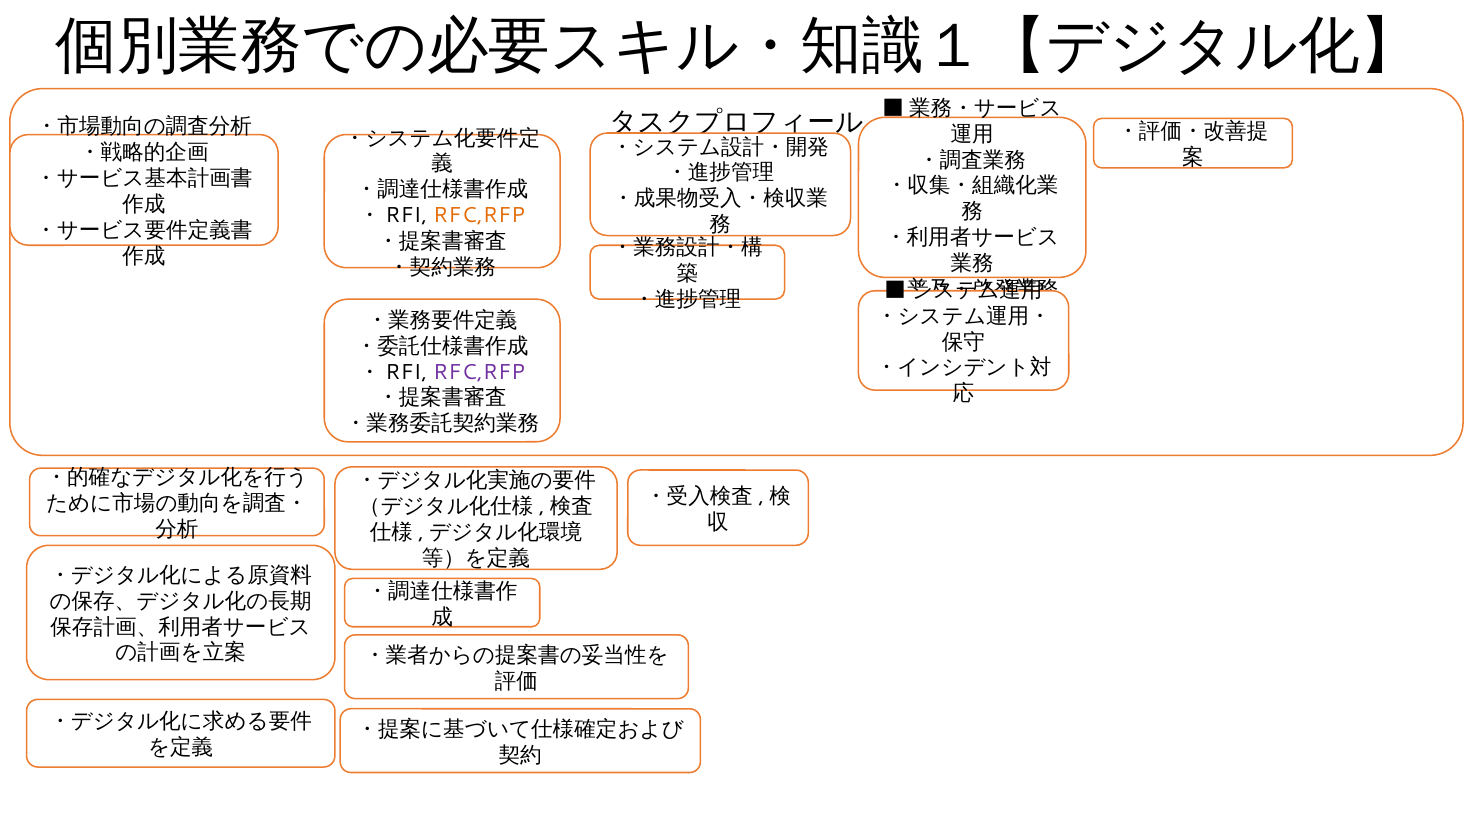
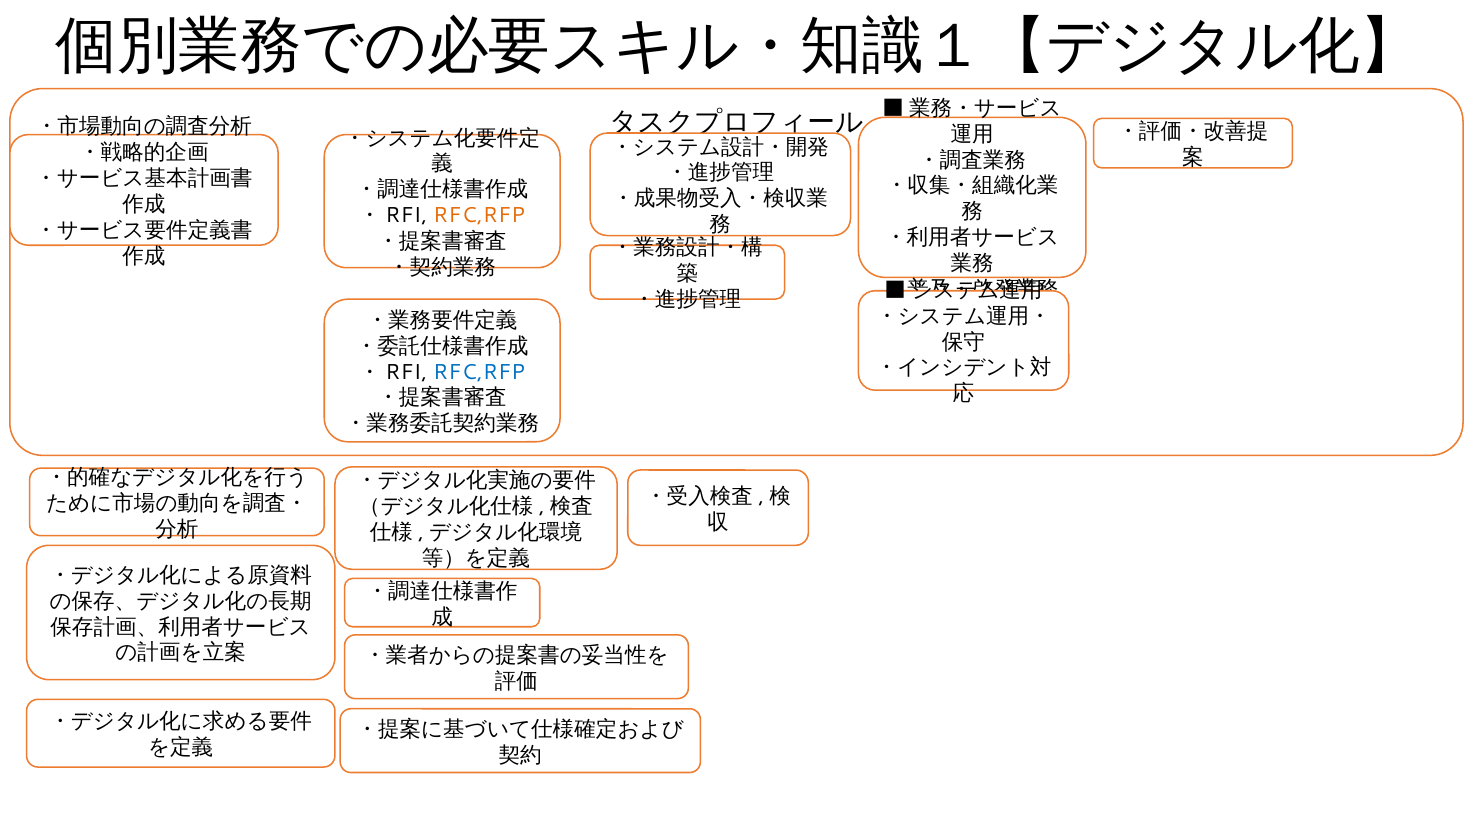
RFC,RFP at (479, 372) colour: purple -> blue
